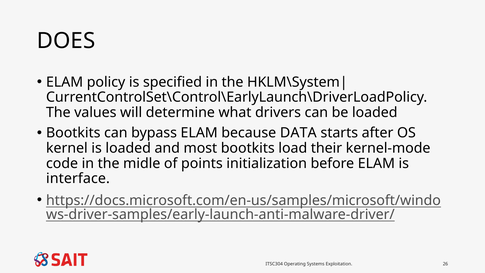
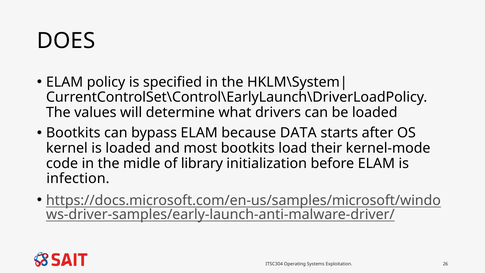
points: points -> library
interface: interface -> infection
